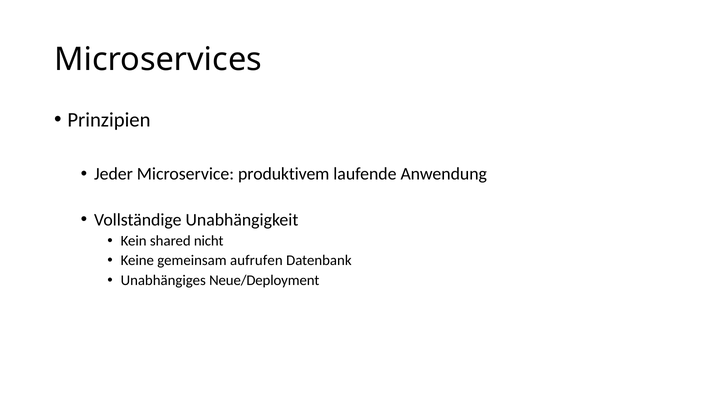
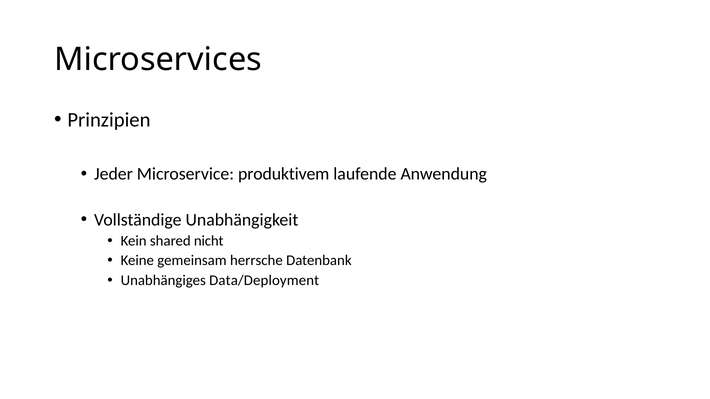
aufrufen: aufrufen -> herrsche
Neue/Deployment: Neue/Deployment -> Data/Deployment
